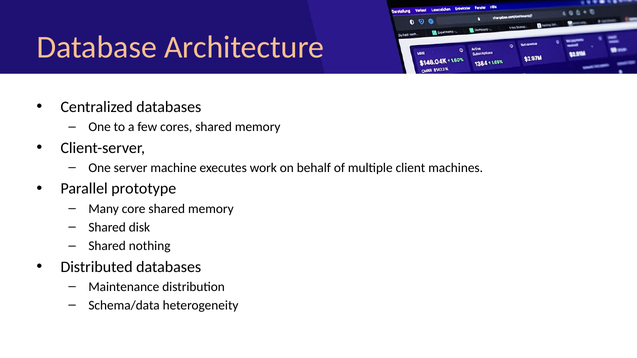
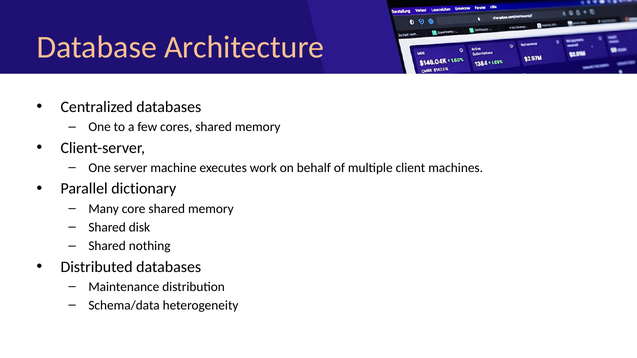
prototype: prototype -> dictionary
